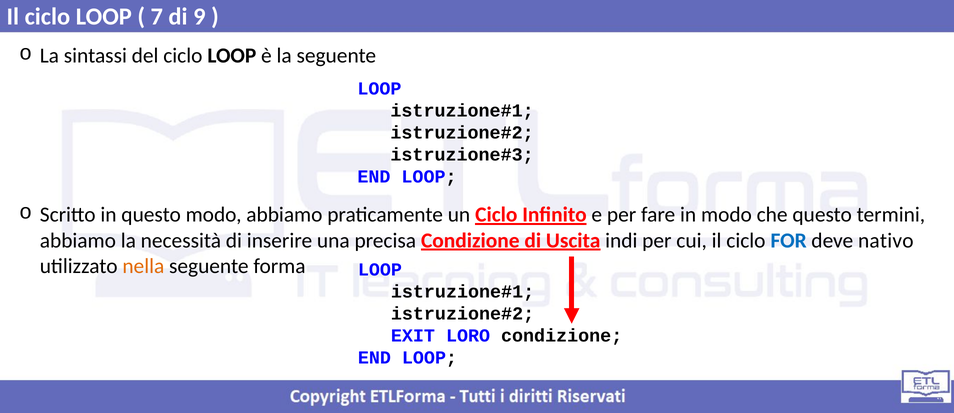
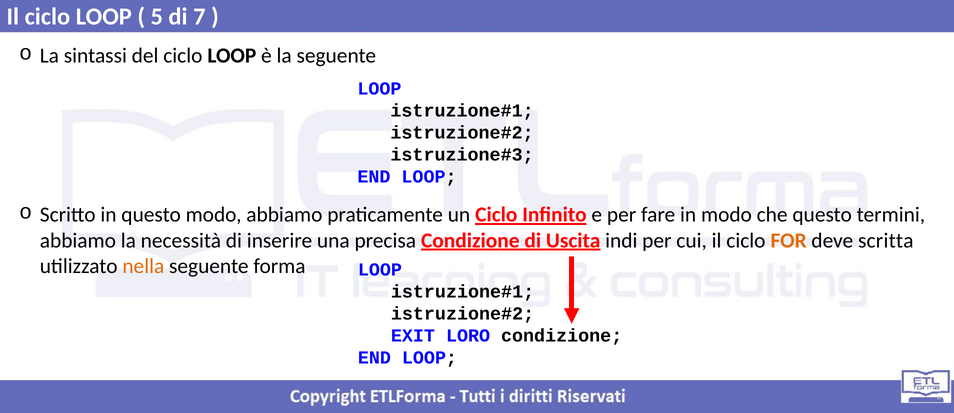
7: 7 -> 5
9: 9 -> 7
FOR colour: blue -> orange
nativo: nativo -> scritta
